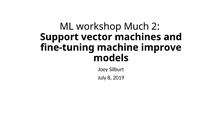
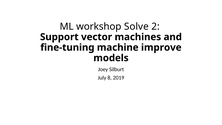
Much: Much -> Solve
